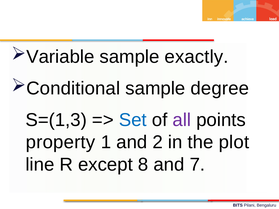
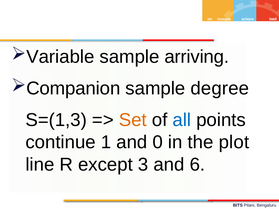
exactly: exactly -> arriving
Conditional: Conditional -> Companion
Set colour: blue -> orange
all colour: purple -> blue
property: property -> continue
2: 2 -> 0
8: 8 -> 3
7: 7 -> 6
